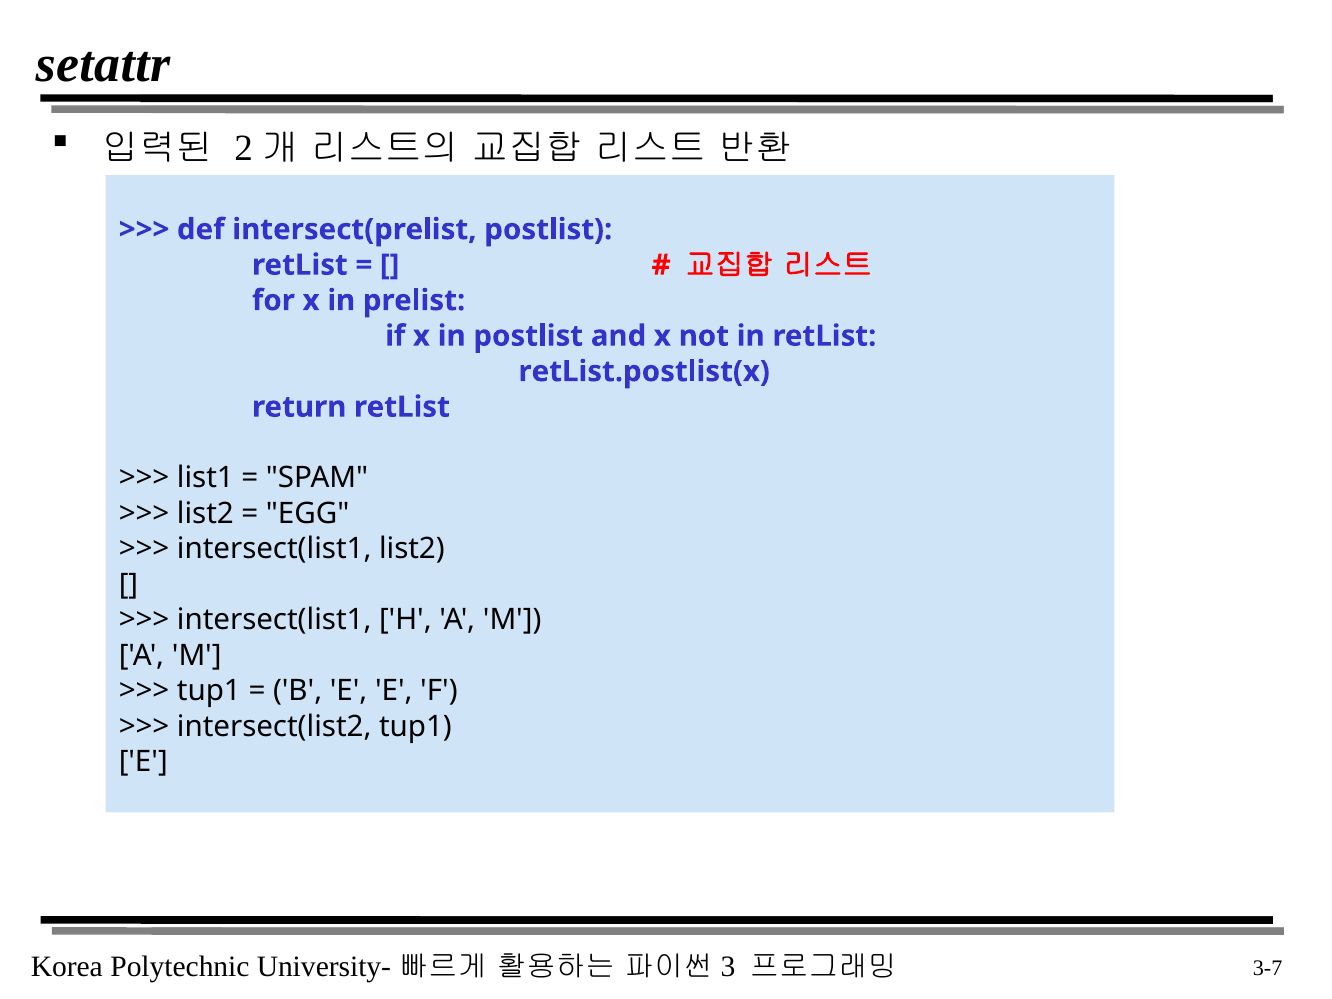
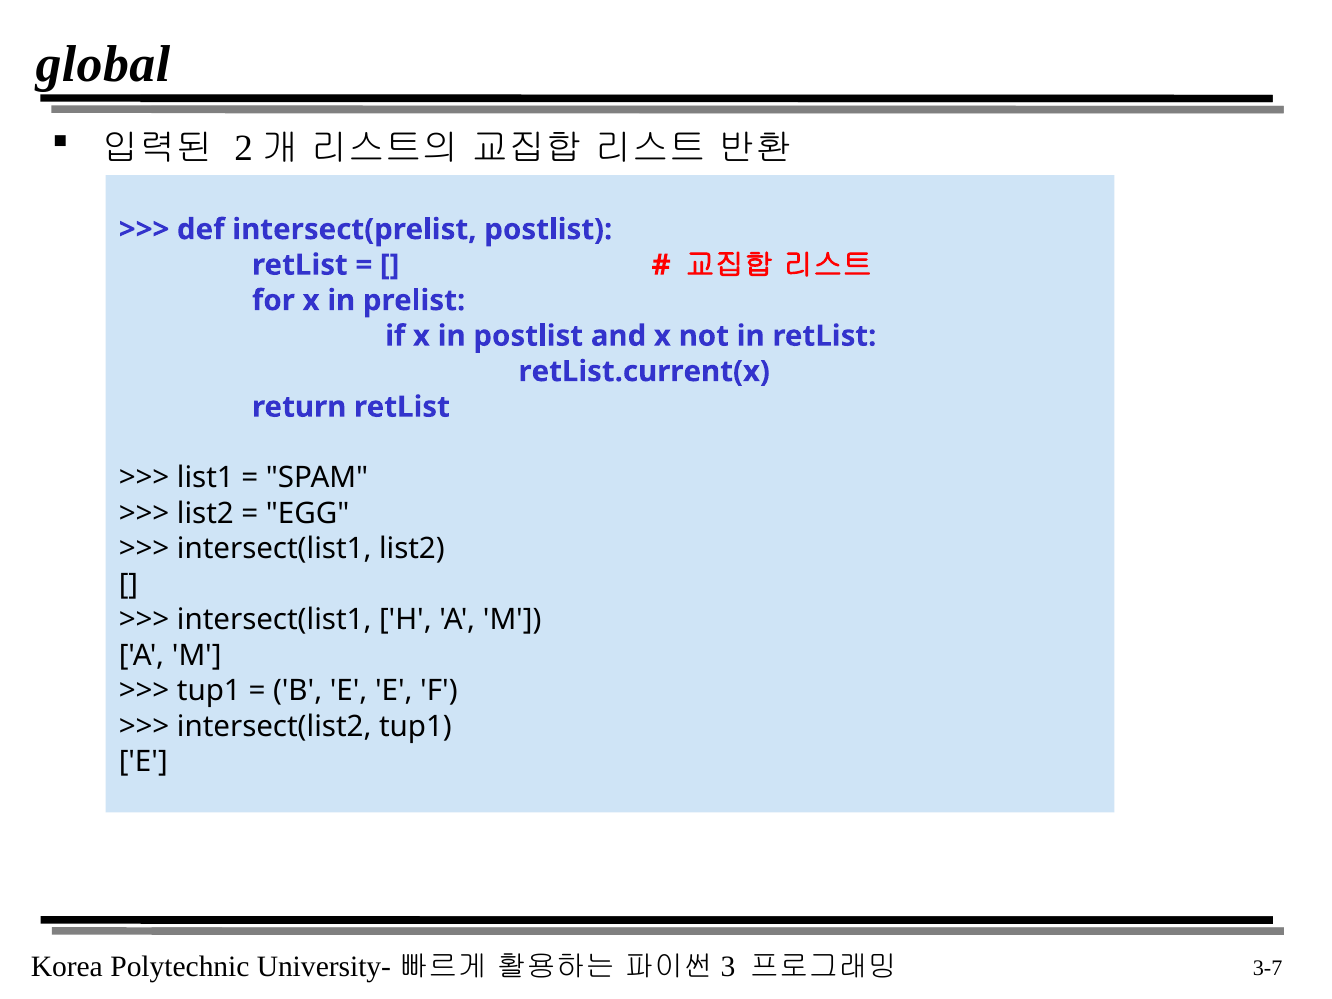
setattr: setattr -> global
retList.postlist(x: retList.postlist(x -> retList.current(x
